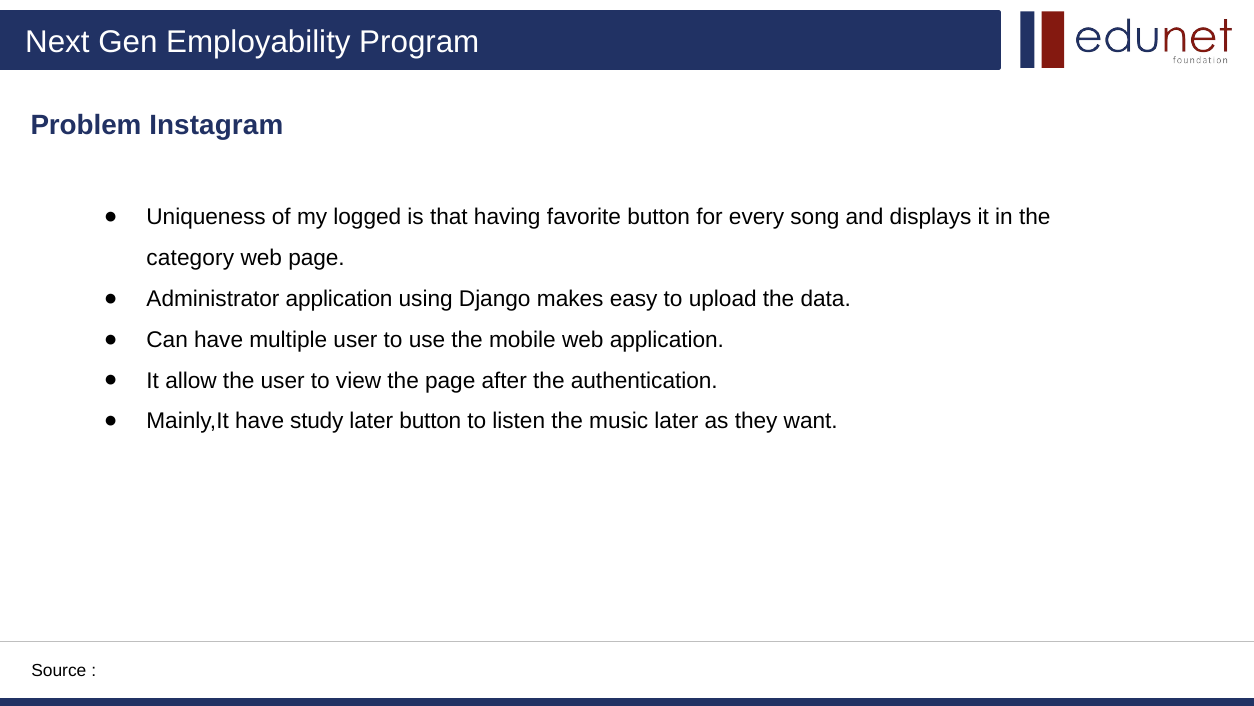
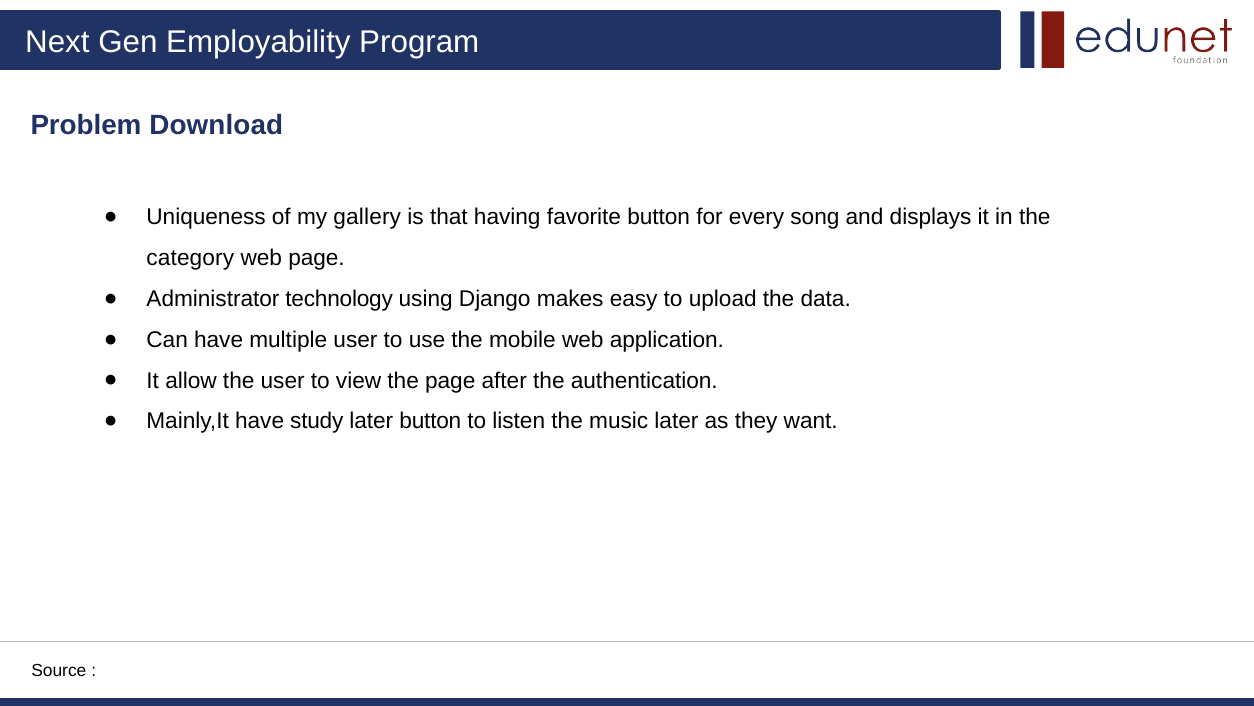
Instagram: Instagram -> Download
logged: logged -> gallery
Administrator application: application -> technology
